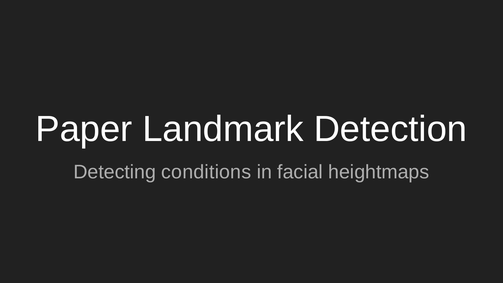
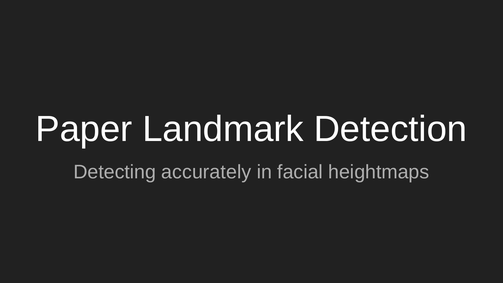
conditions: conditions -> accurately
